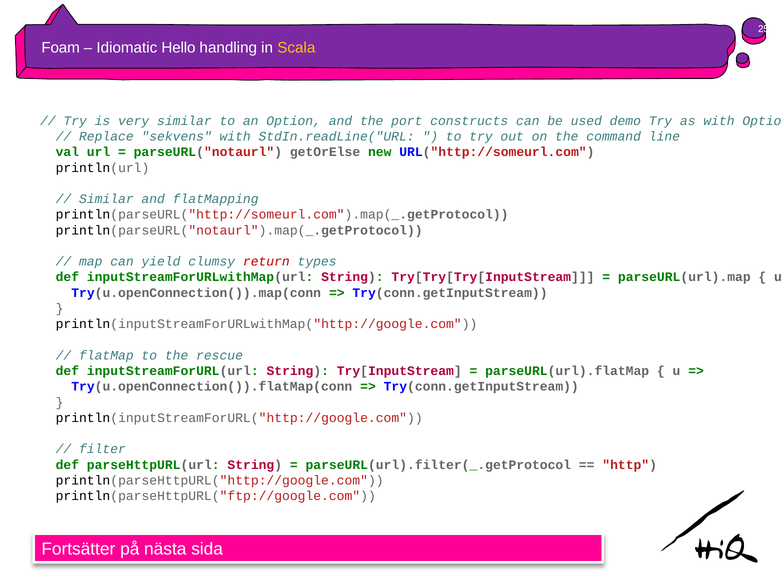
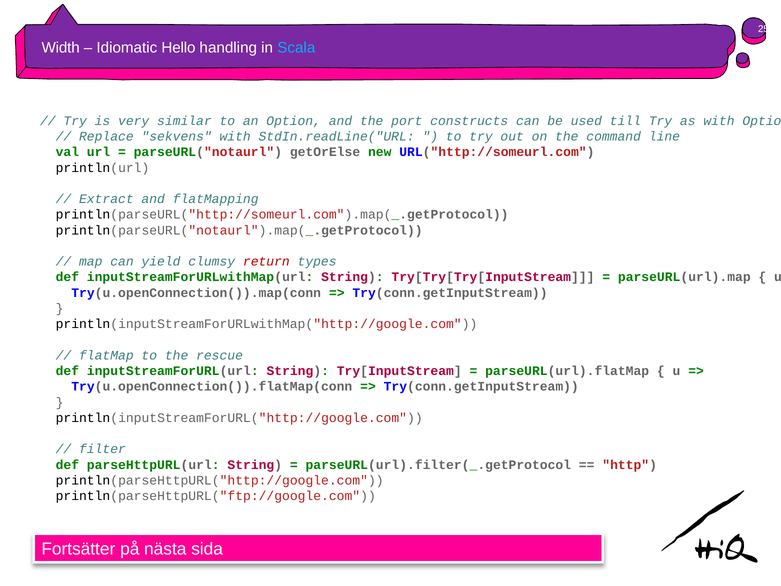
Foam: Foam -> Width
Scala colour: yellow -> light blue
demo: demo -> till
Similar at (106, 199): Similar -> Extract
